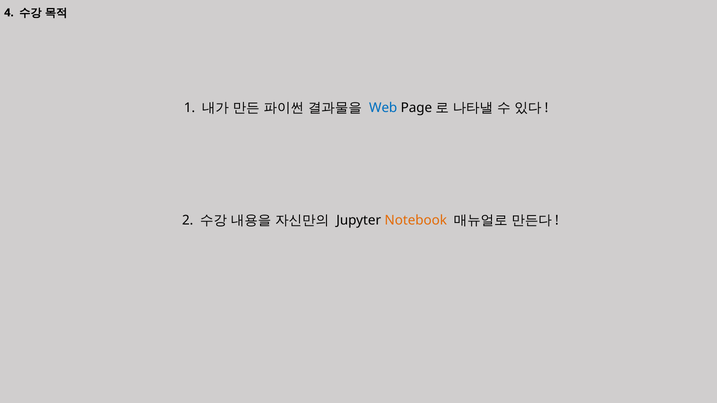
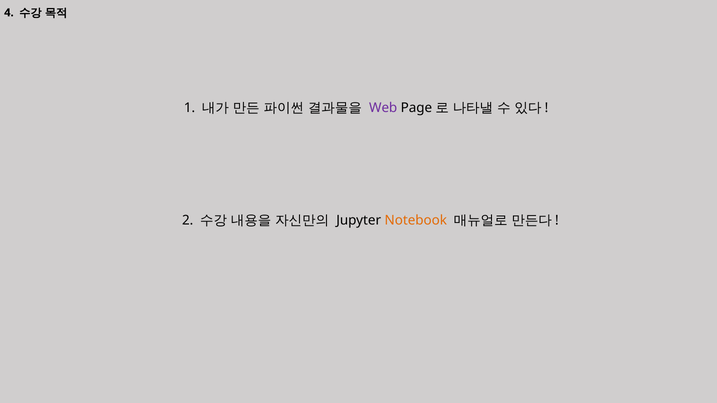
Web colour: blue -> purple
